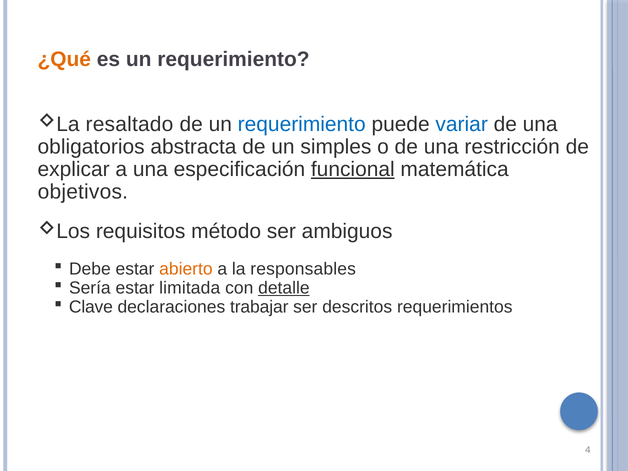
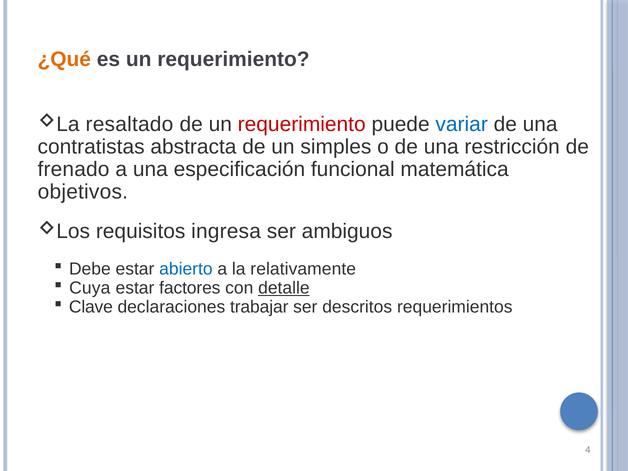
requerimiento at (302, 124) colour: blue -> red
obligatorios: obligatorios -> contratistas
explicar: explicar -> frenado
funcional underline: present -> none
método: método -> ingresa
abierto colour: orange -> blue
responsables: responsables -> relativamente
Sería: Sería -> Cuya
limitada: limitada -> factores
